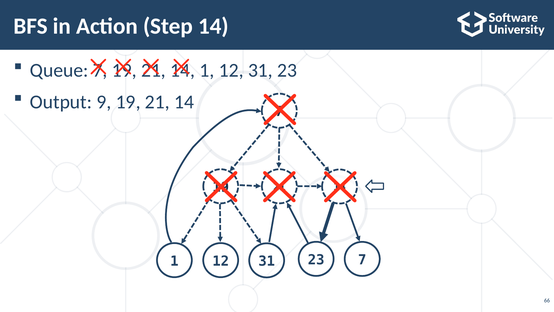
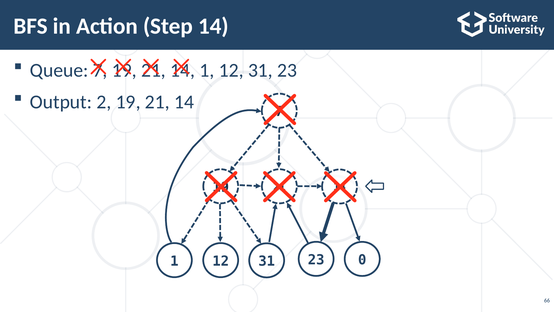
9: 9 -> 2
23 7: 7 -> 0
